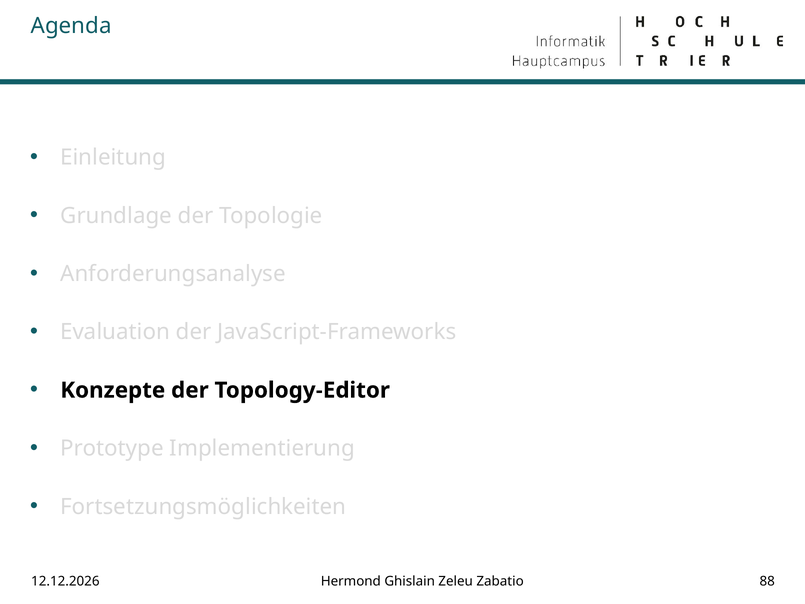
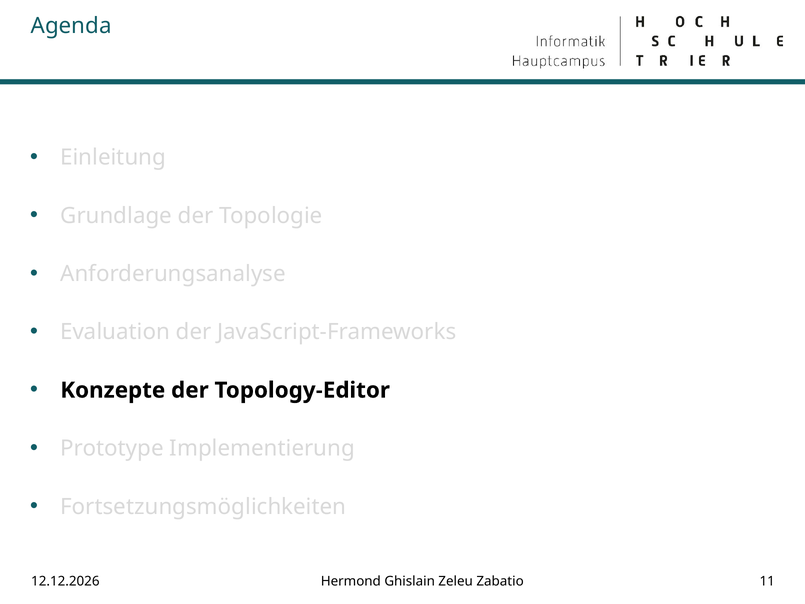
88: 88 -> 11
